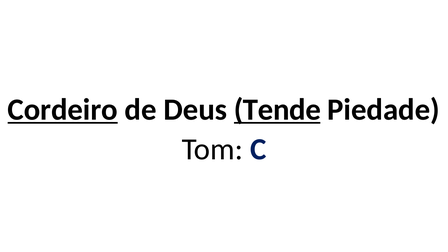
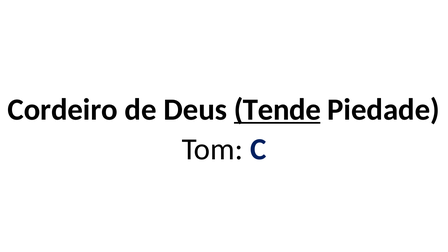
Cordeiro underline: present -> none
